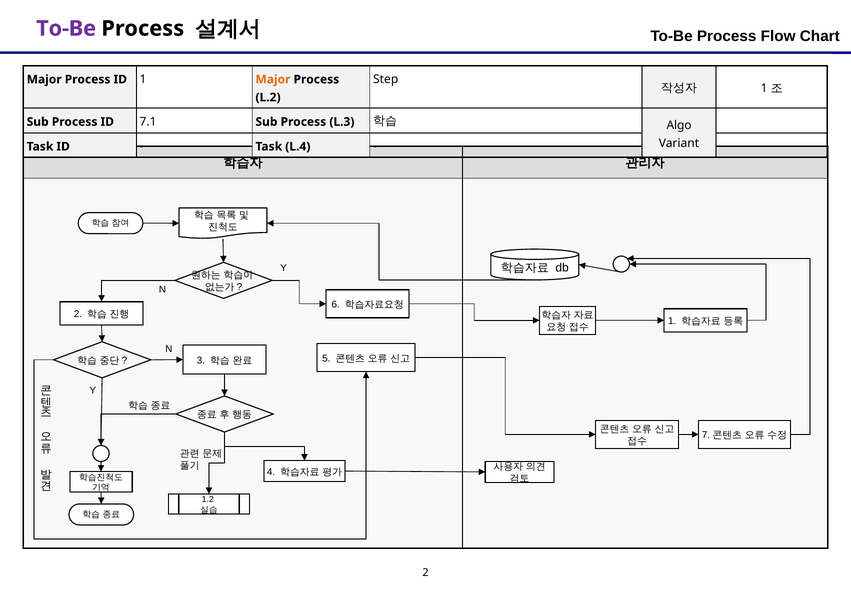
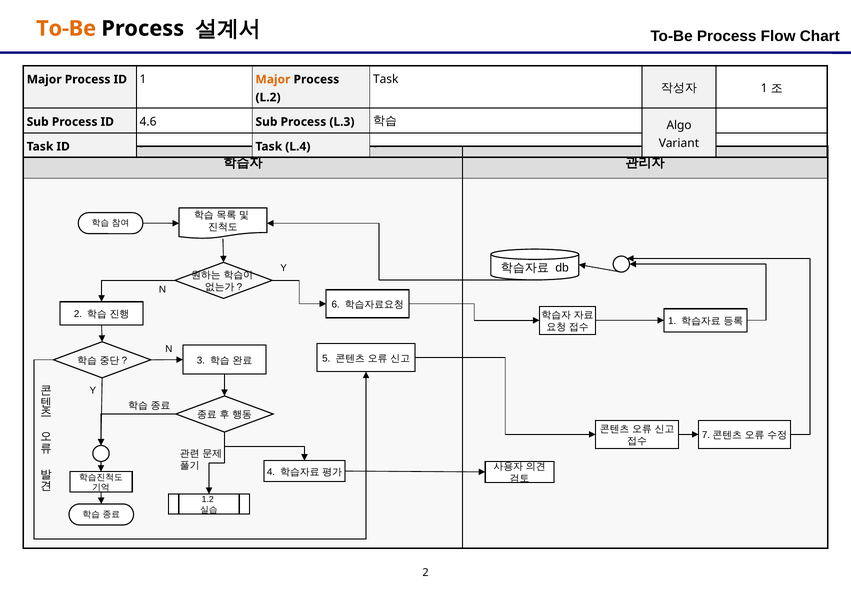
To-Be at (66, 29) colour: purple -> orange
Step at (386, 79): Step -> Task
7.1: 7.1 -> 4.6
